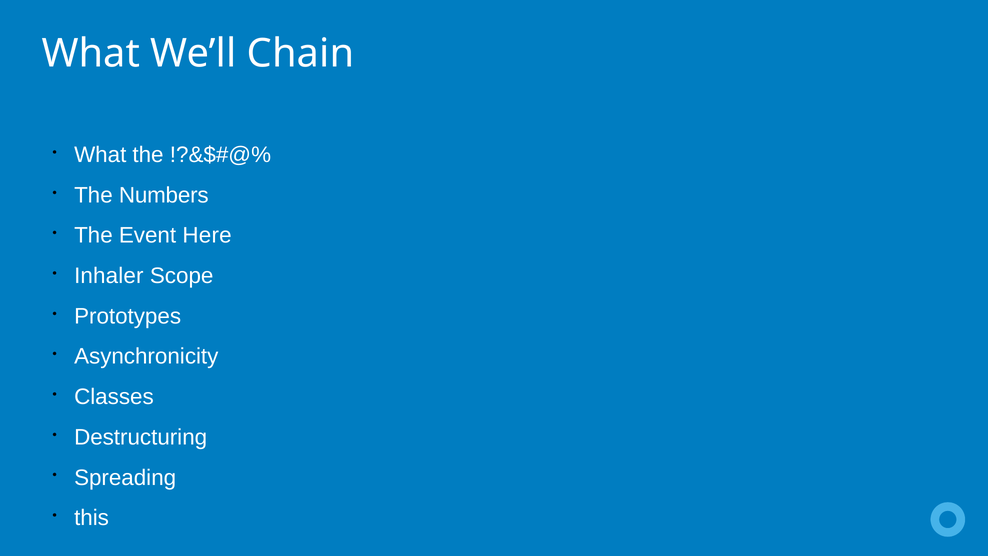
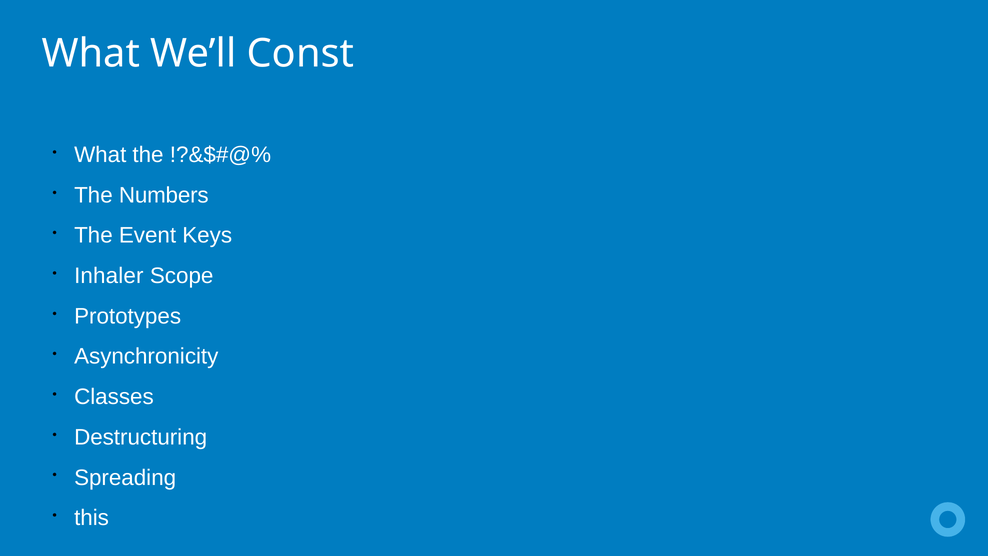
Chain: Chain -> Const
Here: Here -> Keys
